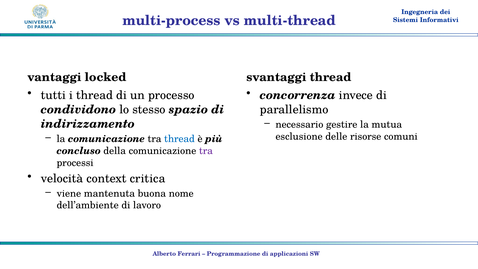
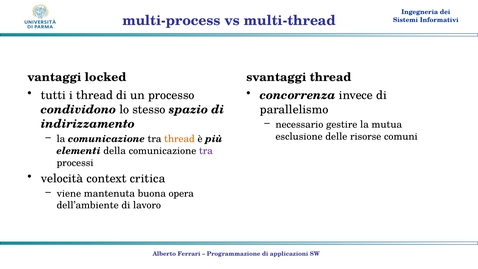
thread at (179, 139) colour: blue -> orange
concluso: concluso -> elementi
nome: nome -> opera
